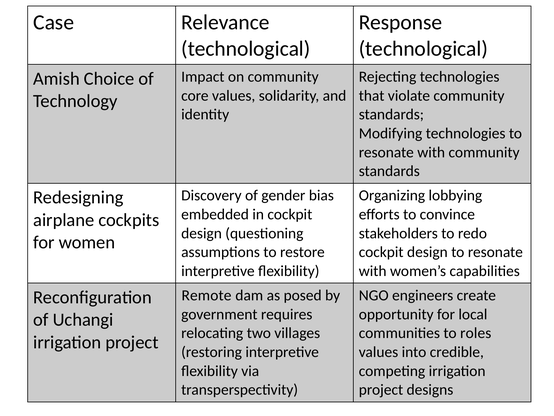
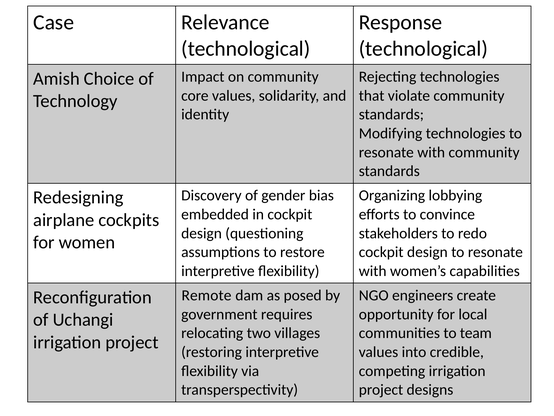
roles: roles -> team
